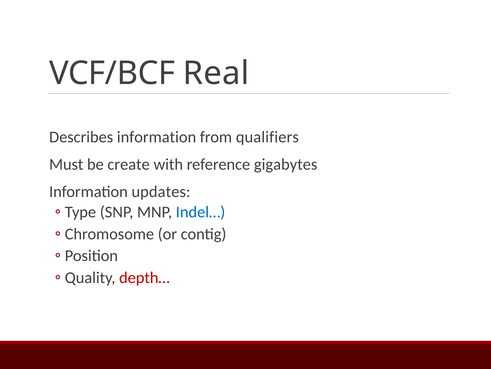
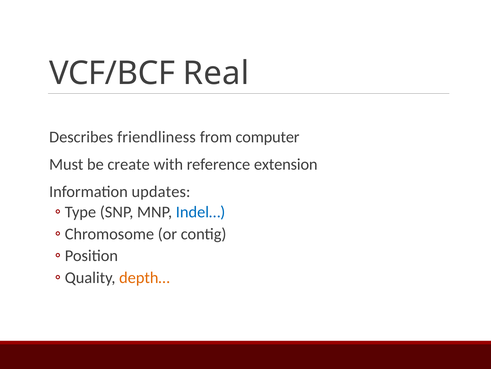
Describes information: information -> friendliness
qualifiers: qualifiers -> computer
gigabytes: gigabytes -> extension
depth… colour: red -> orange
